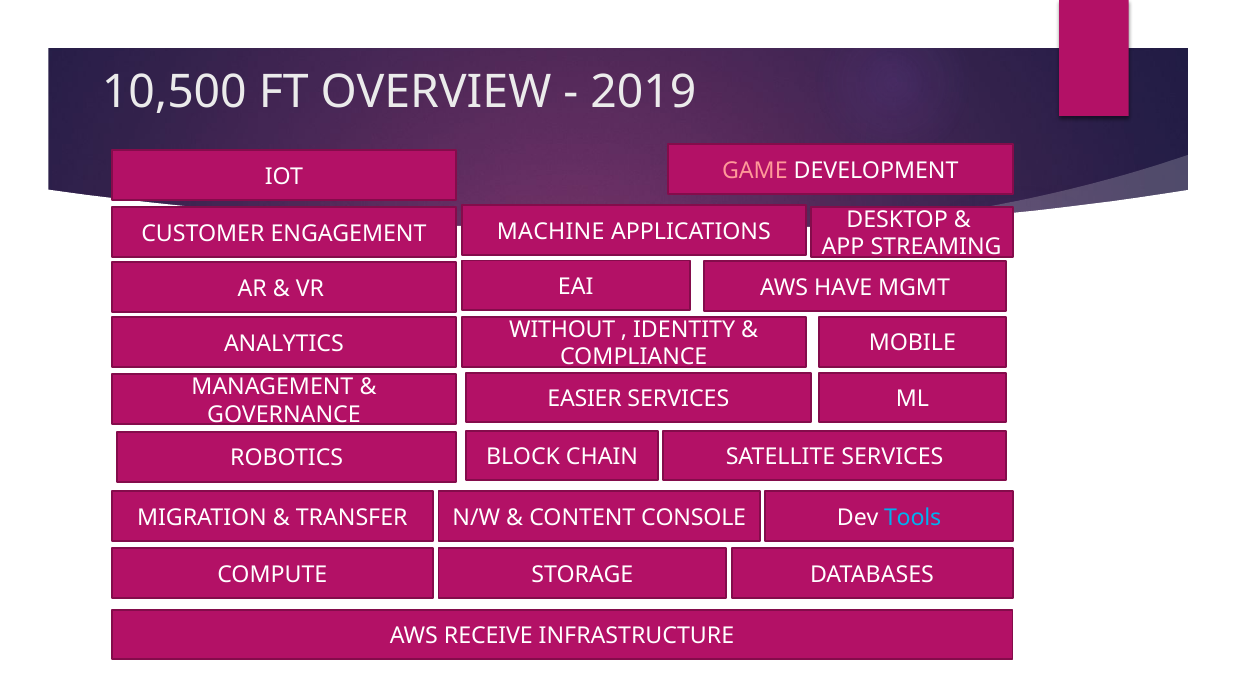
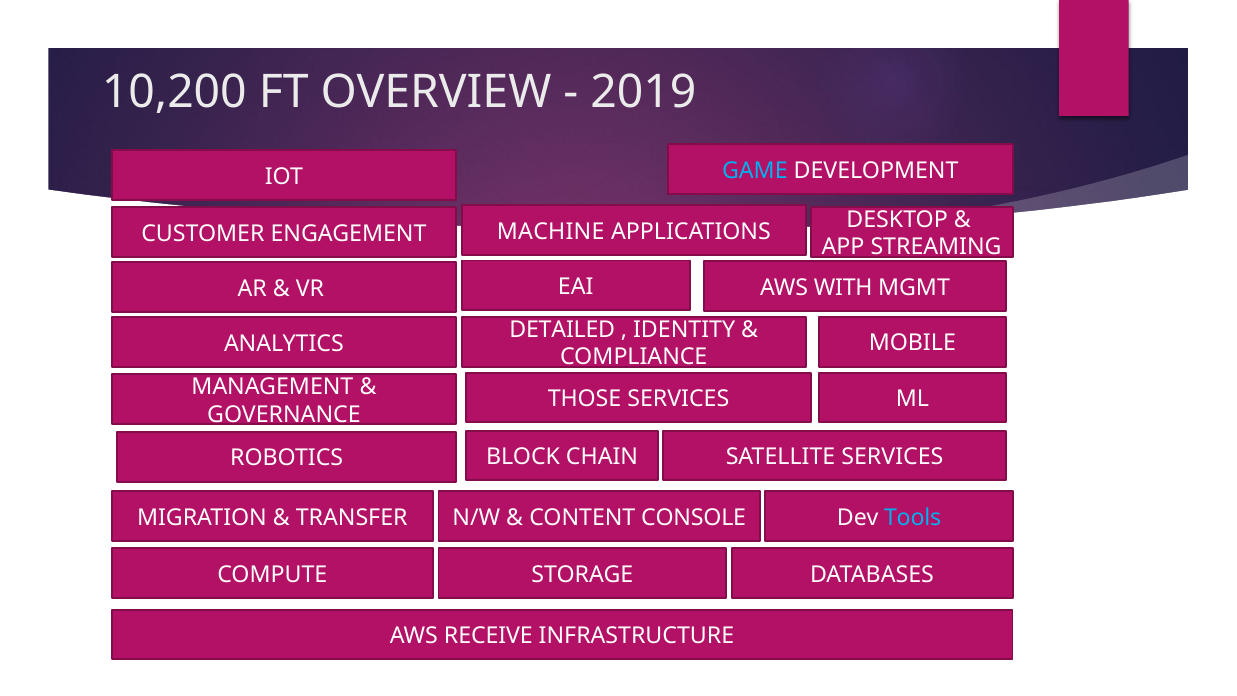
10,500: 10,500 -> 10,200
GAME colour: pink -> light blue
HAVE: HAVE -> WITH
WITHOUT: WITHOUT -> DETAILED
EASIER: EASIER -> THOSE
